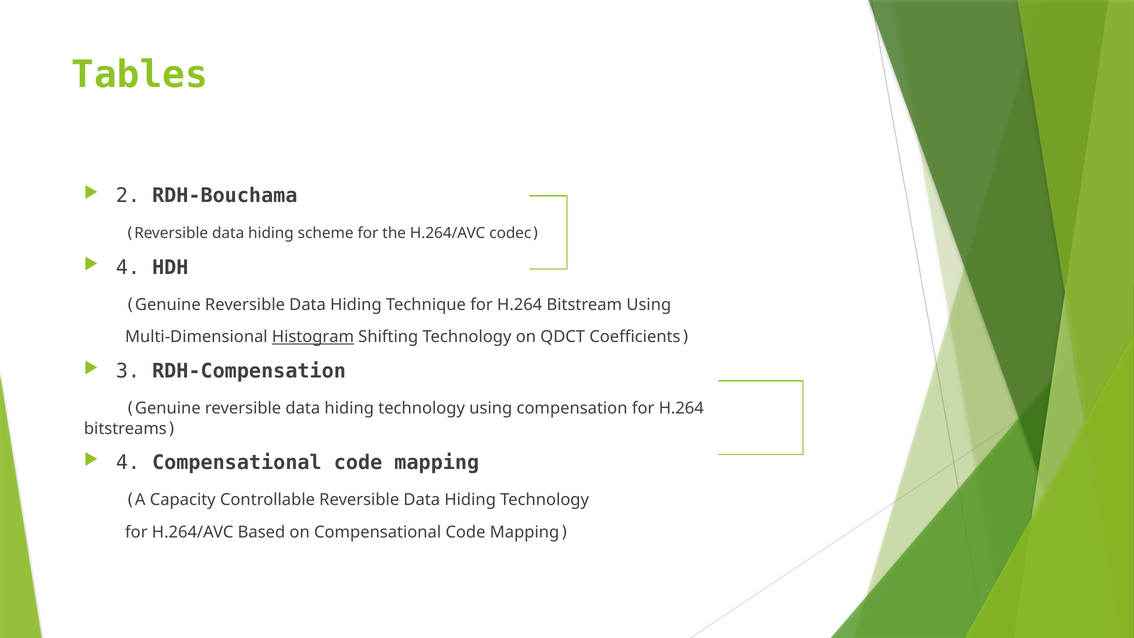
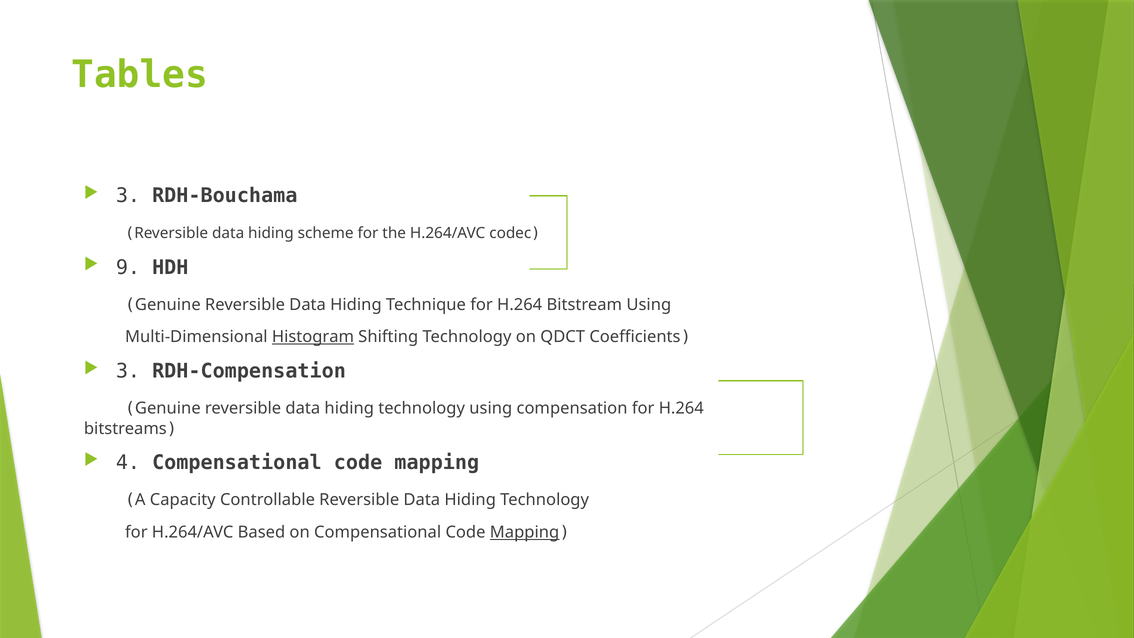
2 at (128, 196): 2 -> 3
4 at (128, 267): 4 -> 9
Mapping at (525, 532) underline: none -> present
